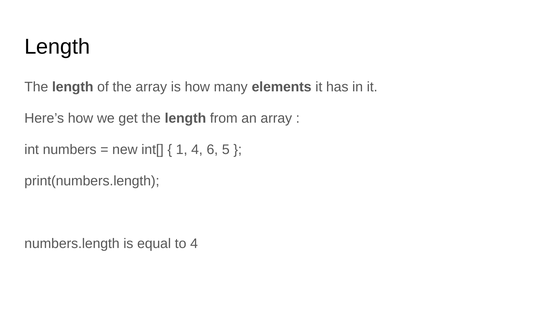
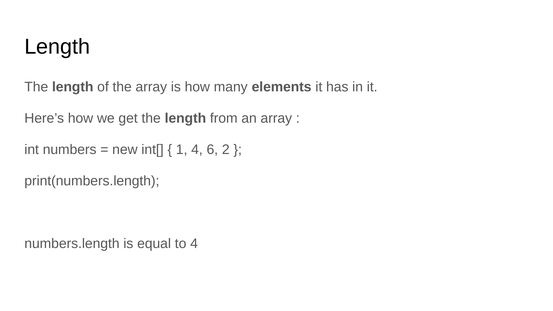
5: 5 -> 2
